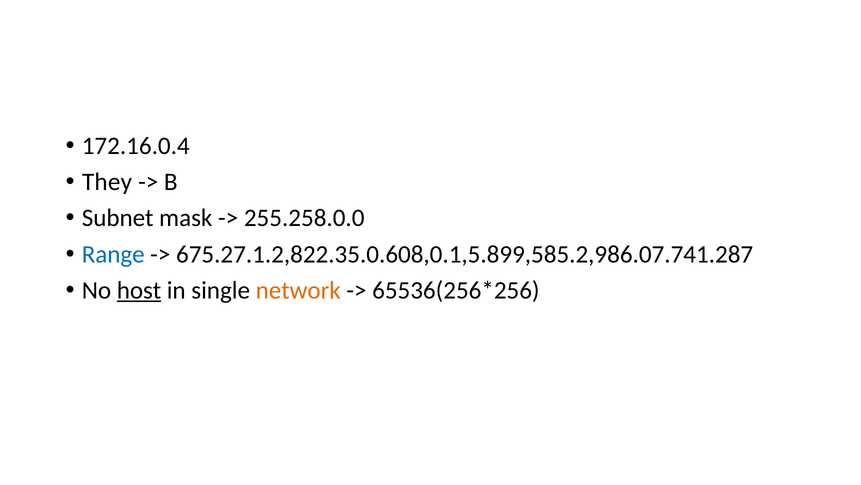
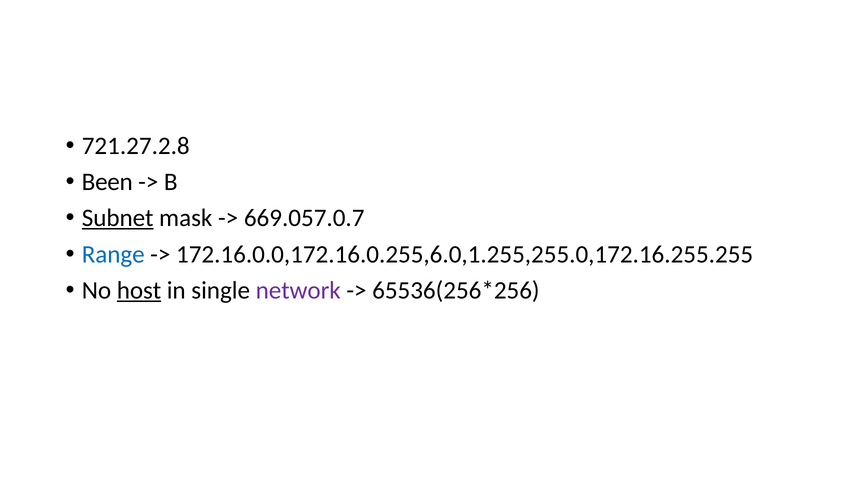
172.16.0.4: 172.16.0.4 -> 721.27.2.8
They: They -> Been
Subnet underline: none -> present
255.258.0.0: 255.258.0.0 -> 669.057.0.7
675.27.1.2,822.35.0.608,0.1,5.899,585.2,986.07.741.287: 675.27.1.2,822.35.0.608,0.1,5.899,585.2,986.07.741.287 -> 172.16.0.0,172.16.0.255,6.0,1.255,255.0,172.16.255.255
network colour: orange -> purple
